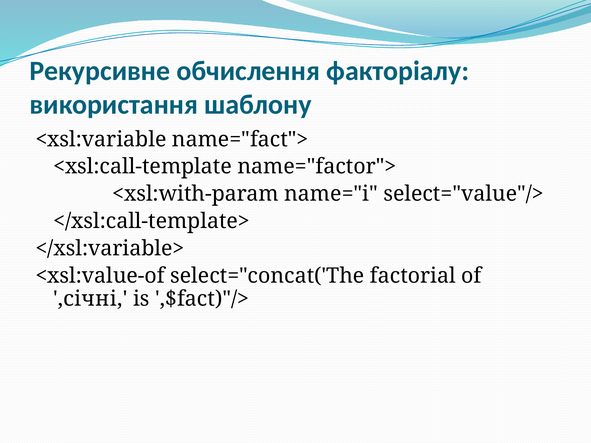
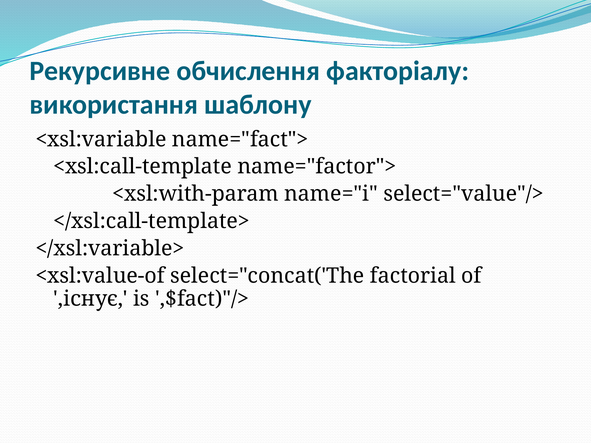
,січні: ,січні -> ,існує
